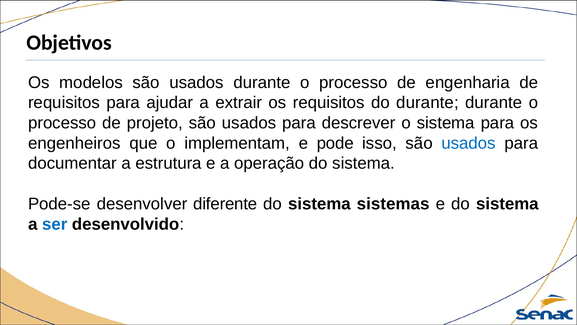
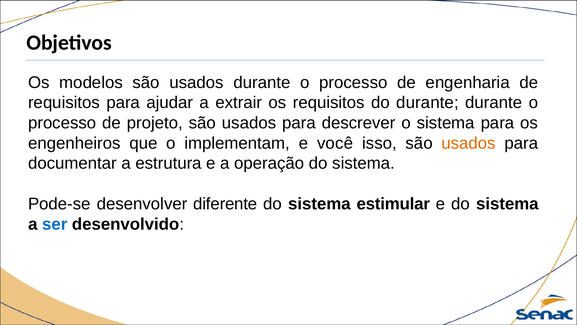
pode: pode -> você
usados at (469, 143) colour: blue -> orange
sistemas: sistemas -> estimular
